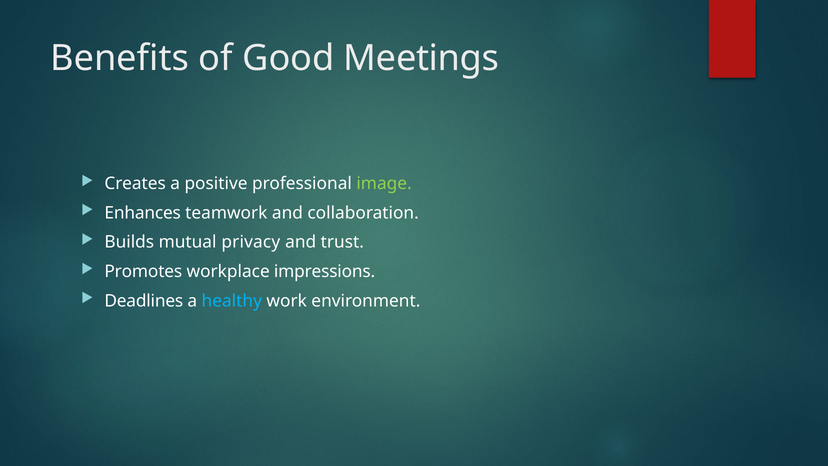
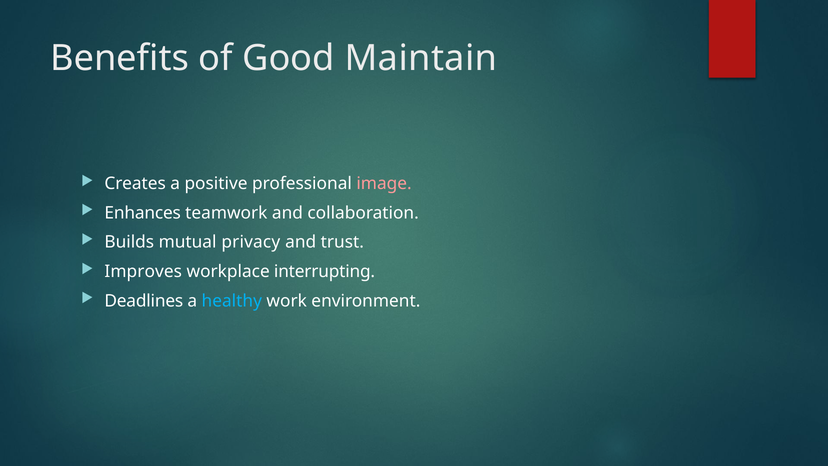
Meetings: Meetings -> Maintain
image colour: light green -> pink
Promotes: Promotes -> Improves
impressions: impressions -> interrupting
